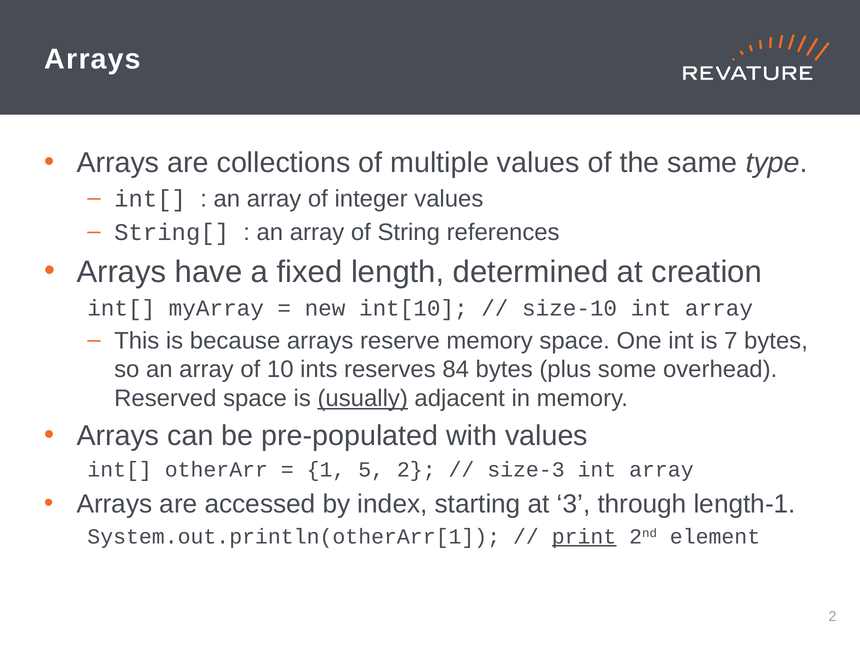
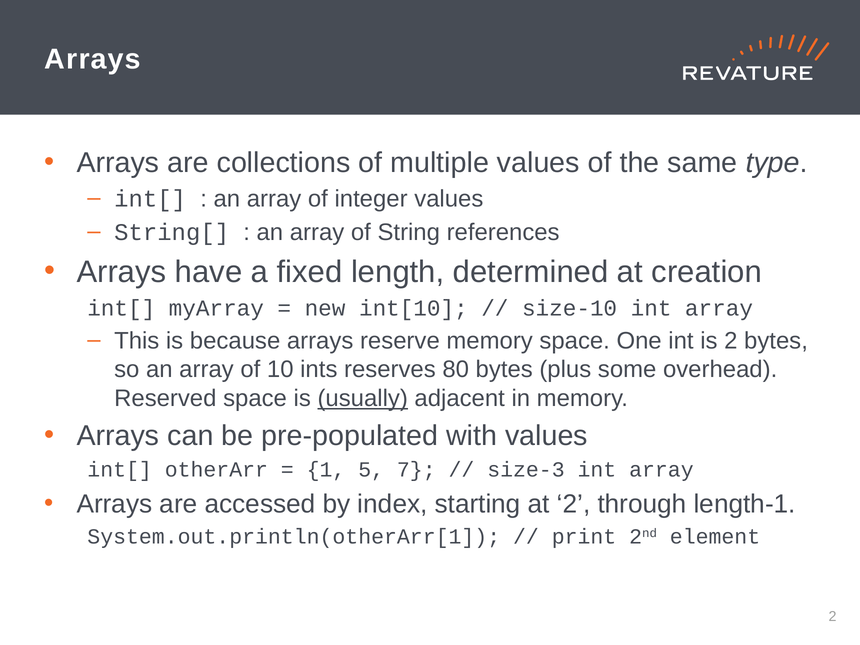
is 7: 7 -> 2
84: 84 -> 80
5 2: 2 -> 7
at 3: 3 -> 2
print underline: present -> none
